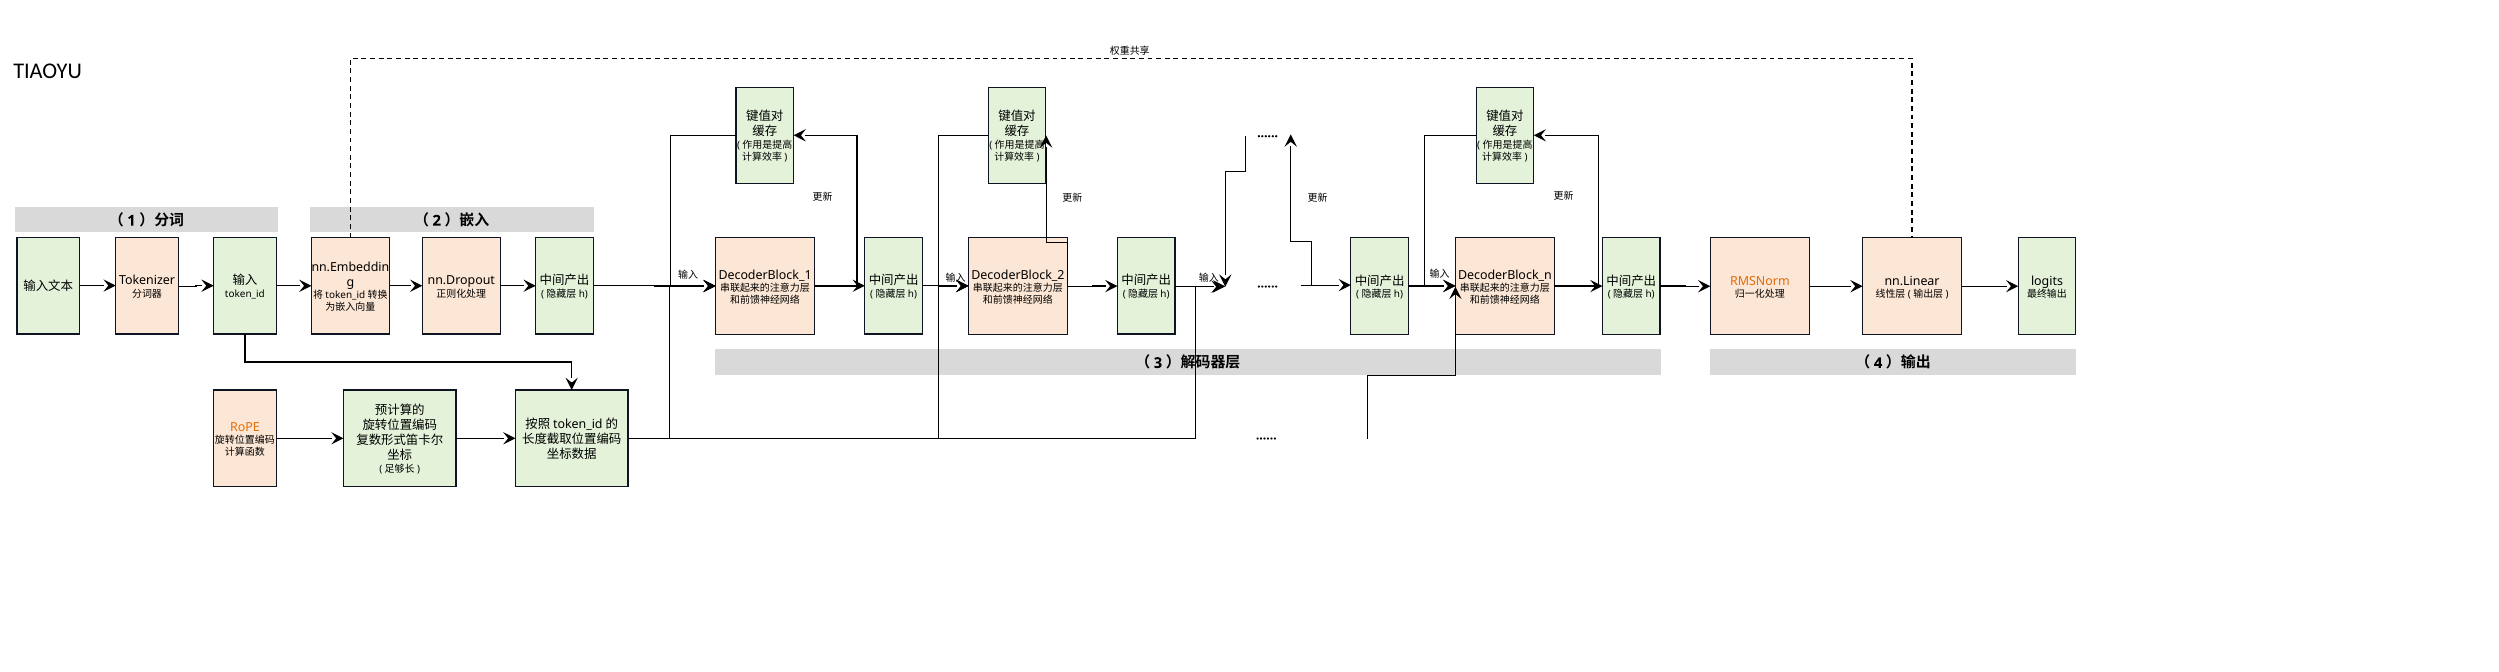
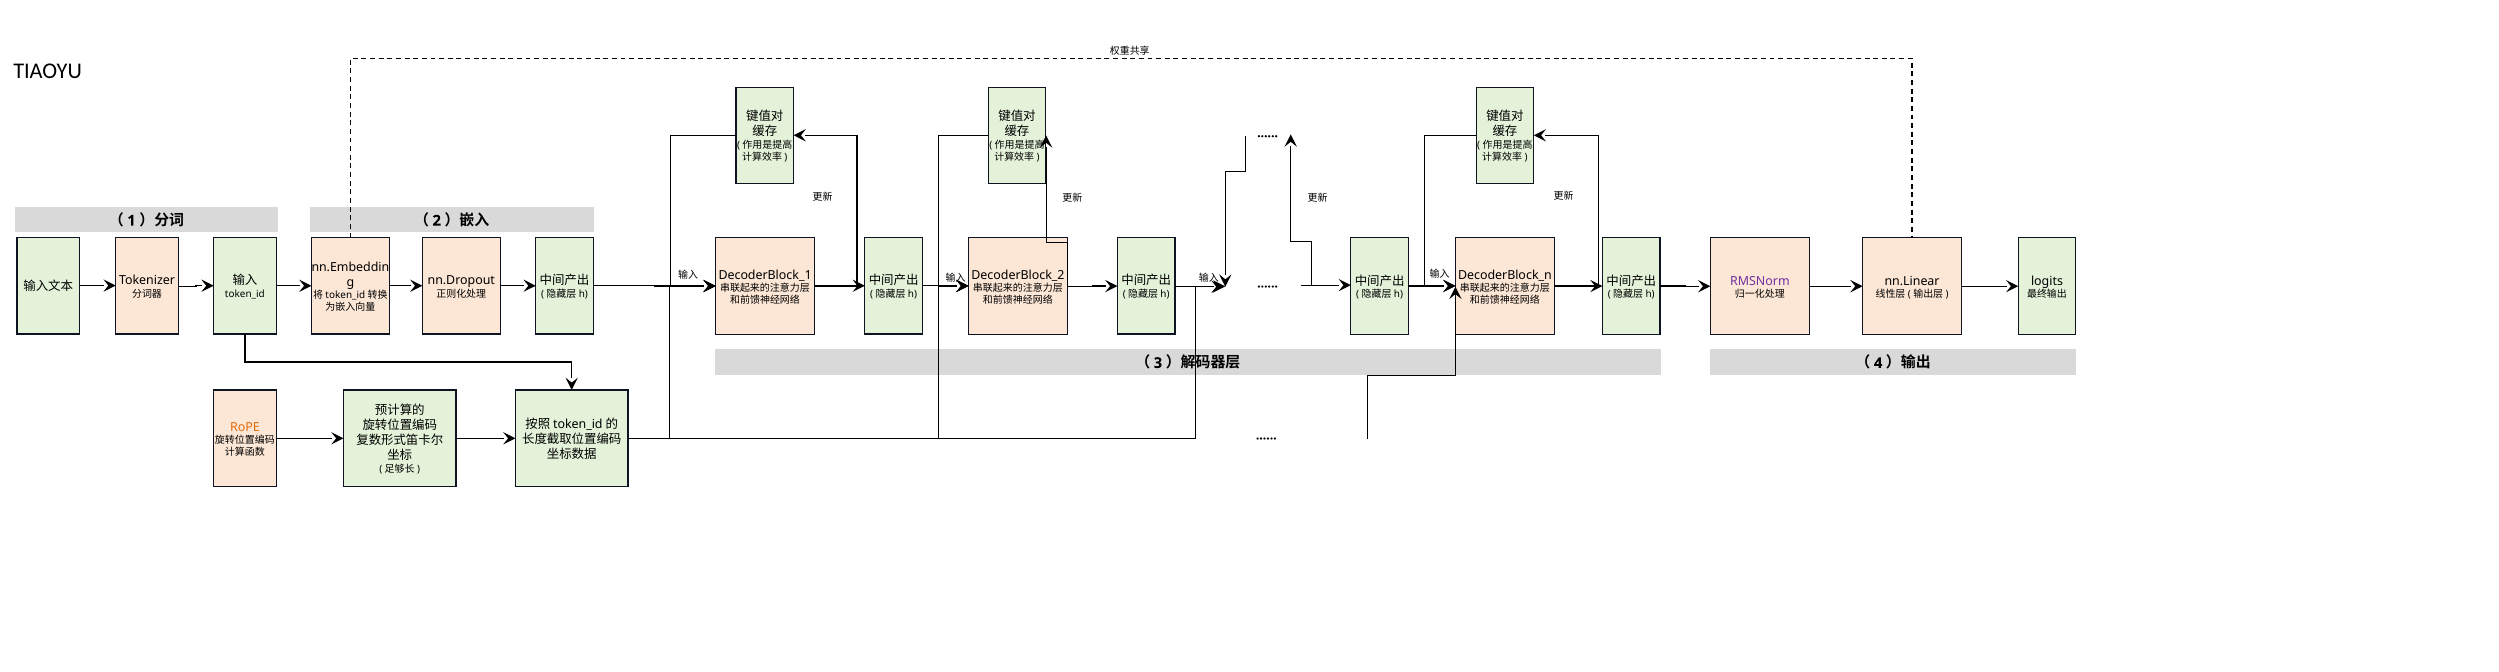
RMSNorm colour: orange -> purple
